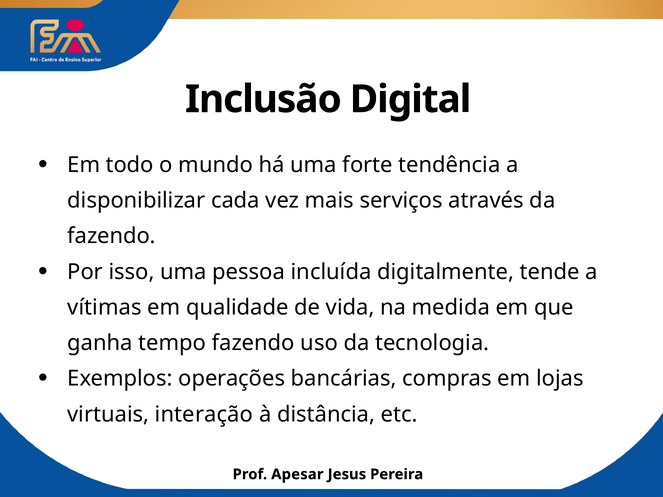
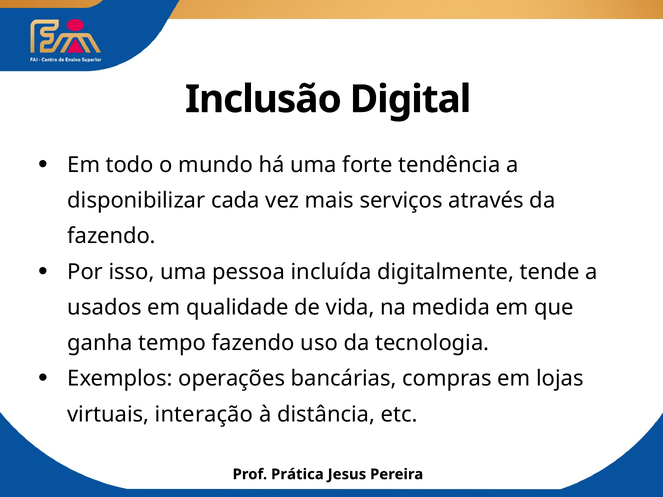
vítimas: vítimas -> usados
Apesar: Apesar -> Prática
